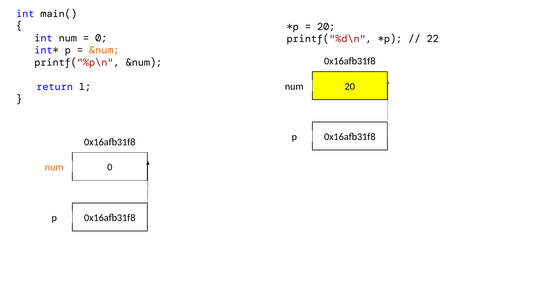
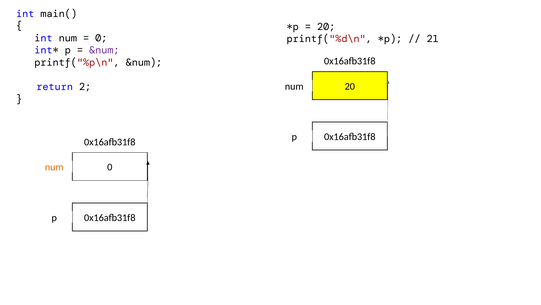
22: 22 -> 21
&num at (104, 50) colour: orange -> purple
1: 1 -> 2
